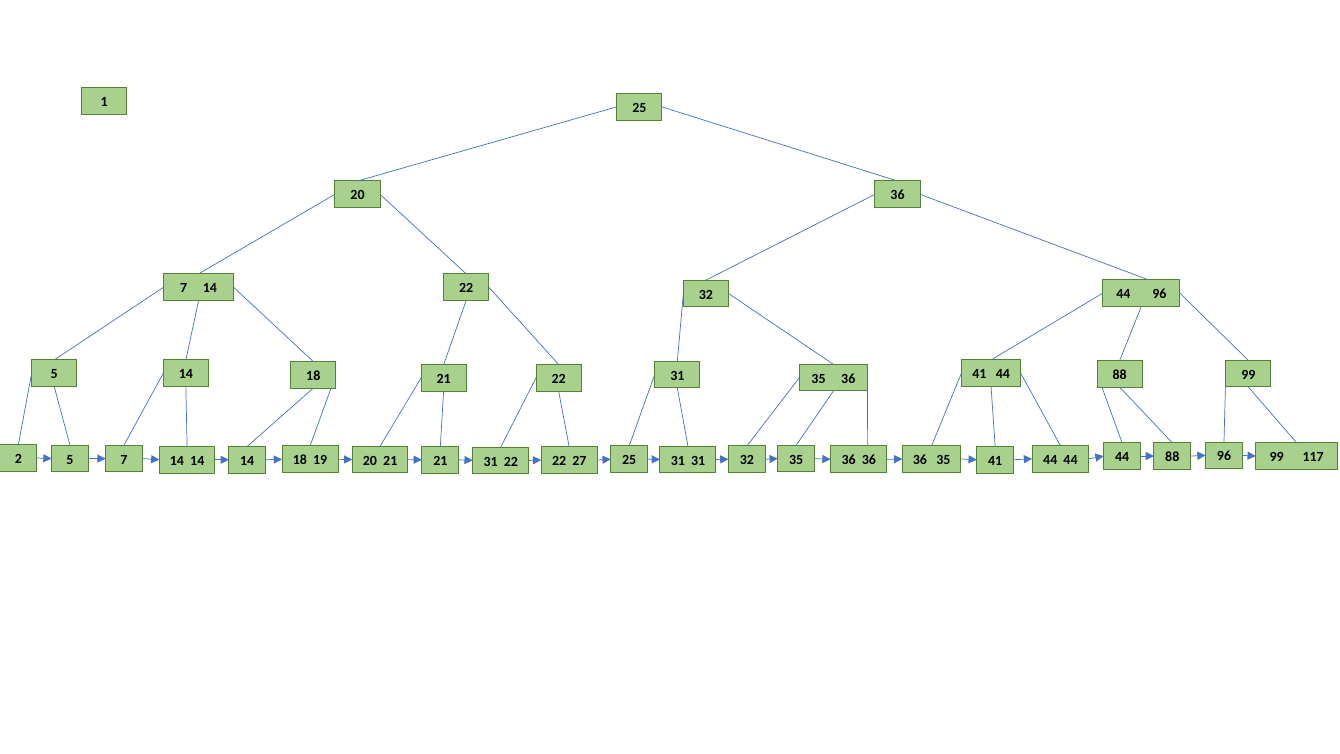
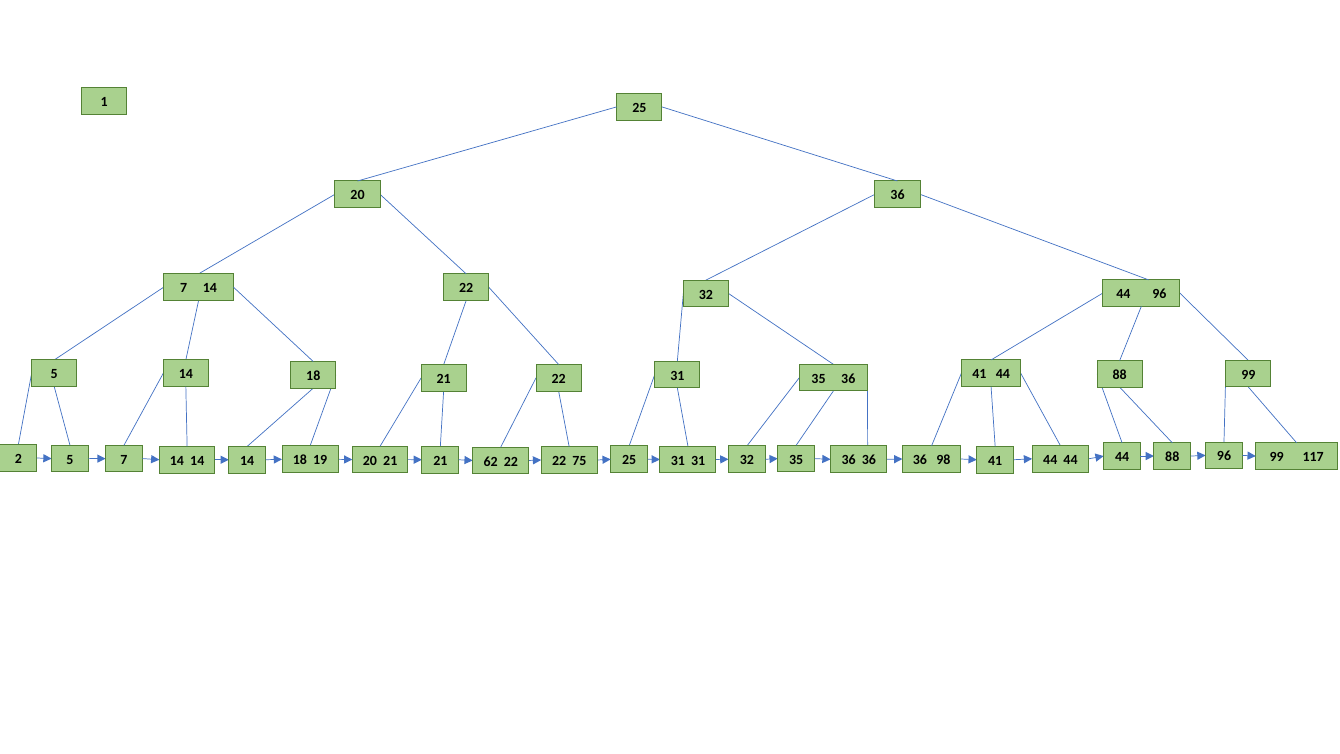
35 at (943, 460): 35 -> 98
21 31: 31 -> 62
27: 27 -> 75
